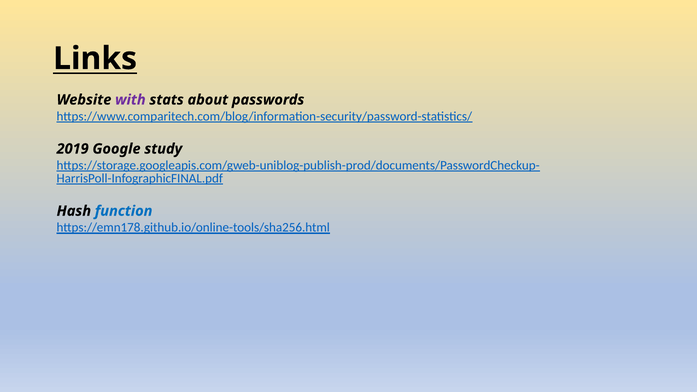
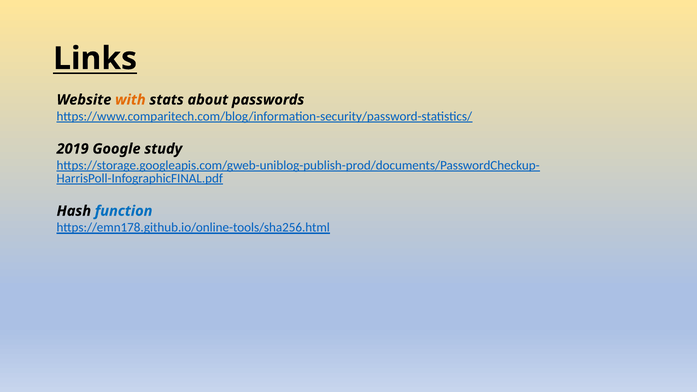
with colour: purple -> orange
